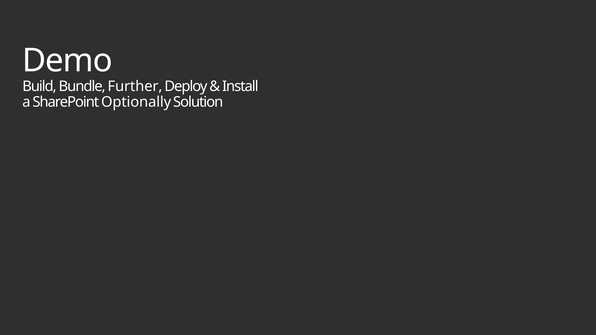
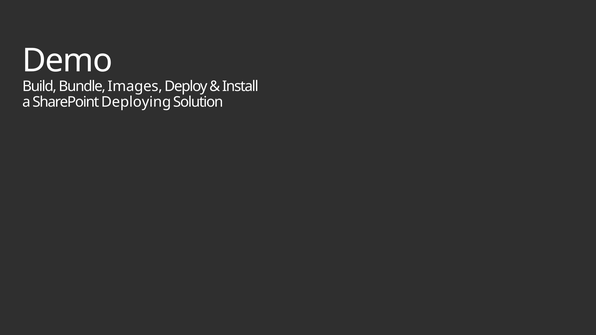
Further: Further -> Images
Optionally: Optionally -> Deploying
